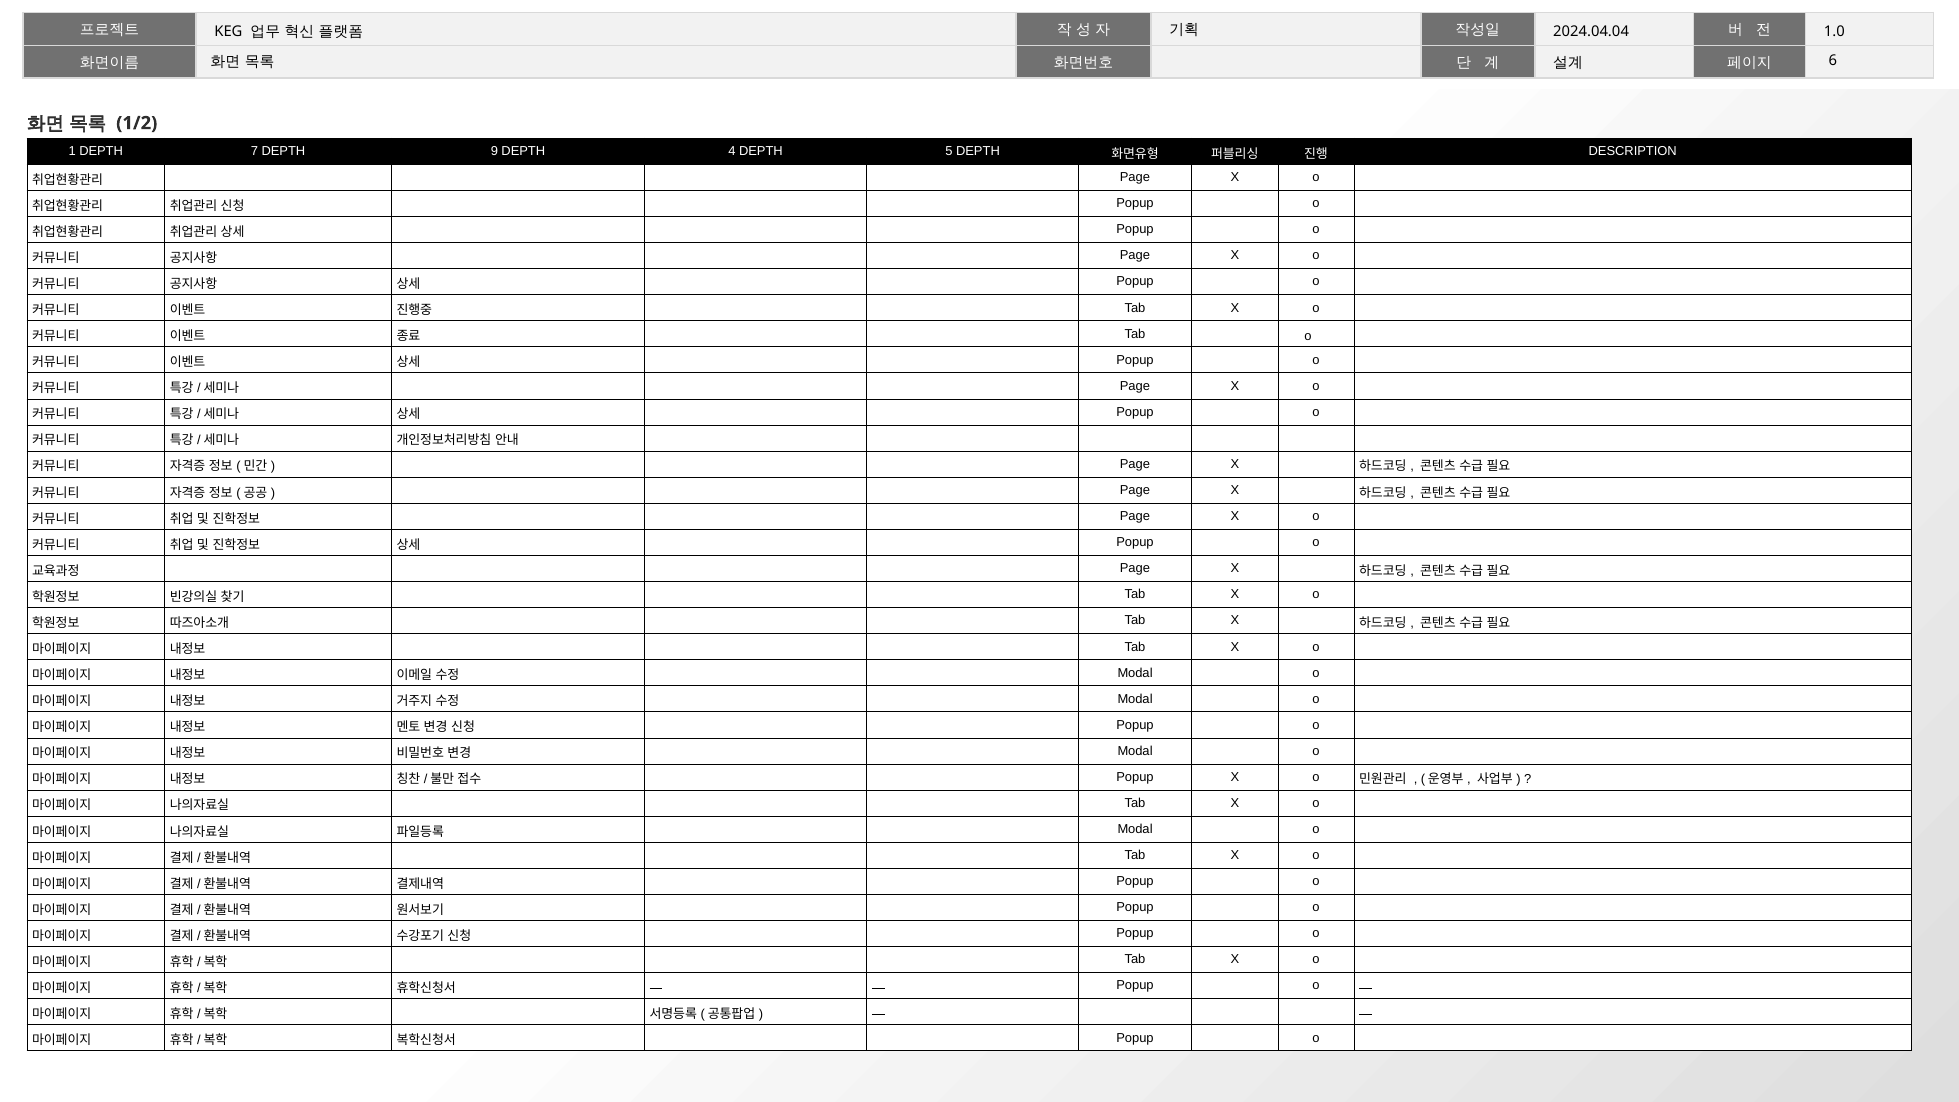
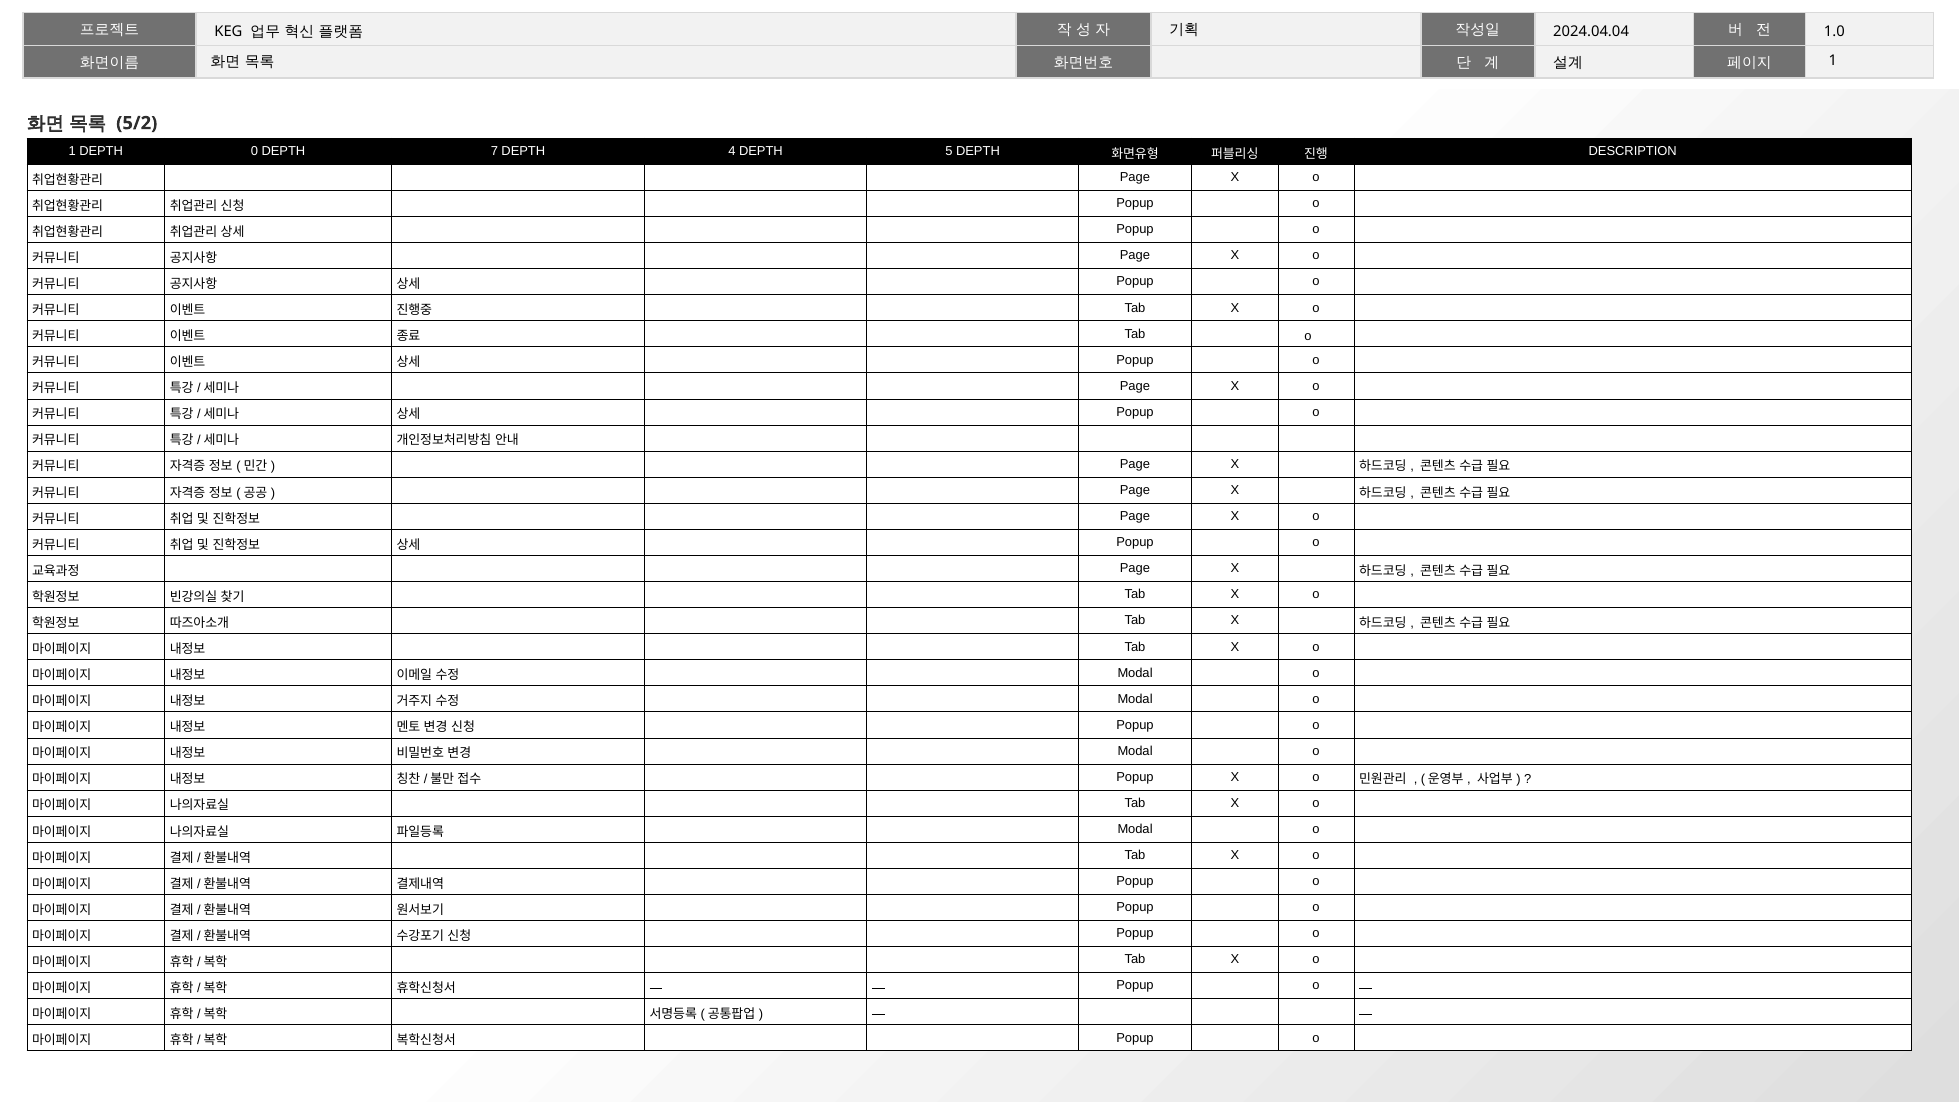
6 at (1833, 60): 6 -> 1
1/2: 1/2 -> 5/2
7: 7 -> 0
9: 9 -> 7
